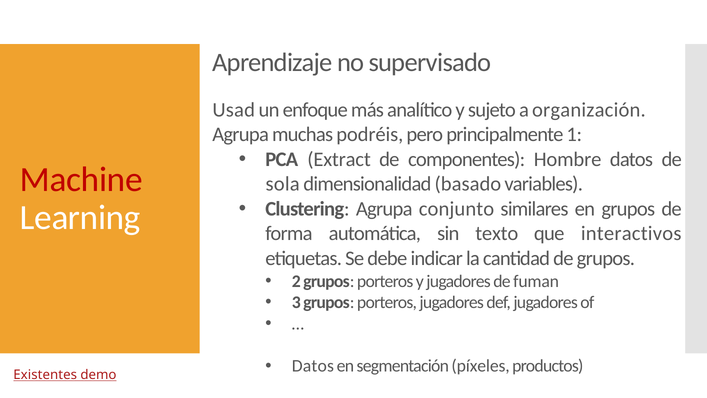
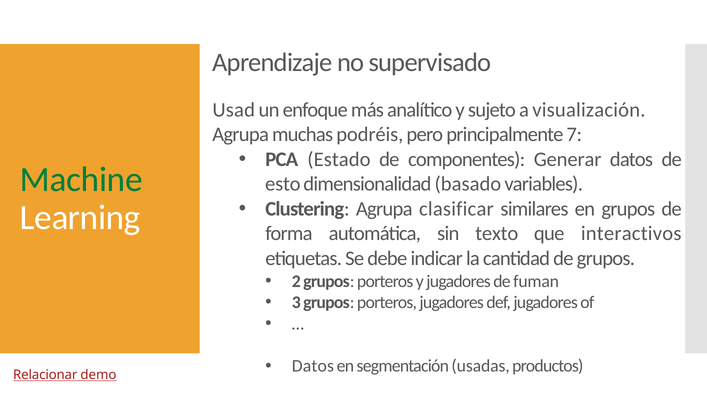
organización: organización -> visualización
1: 1 -> 7
Extract: Extract -> Estado
Hombre: Hombre -> Generar
Machine colour: red -> green
sola: sola -> esto
conjunto: conjunto -> clasificar
píxeles: píxeles -> usadas
Existentes: Existentes -> Relacionar
